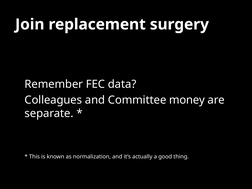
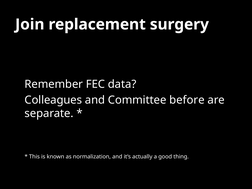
money: money -> before
